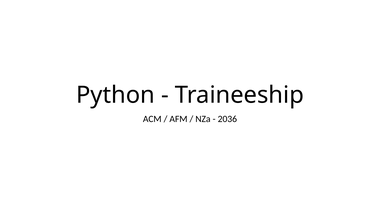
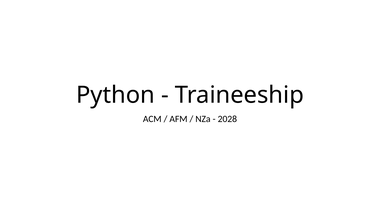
2036: 2036 -> 2028
